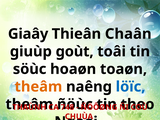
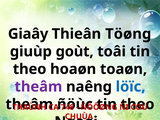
Chaân: Chaân -> Töøng
söùc at (30, 69): söùc -> theo
theâm at (38, 87) colour: orange -> purple
